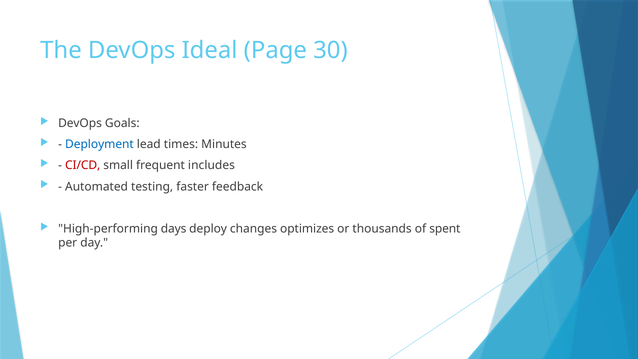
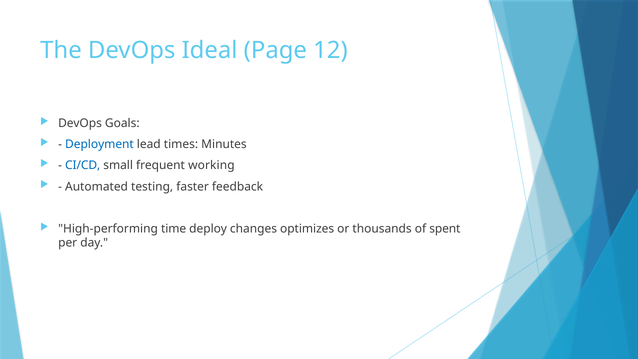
30: 30 -> 12
CI/CD colour: red -> blue
includes: includes -> working
days: days -> time
